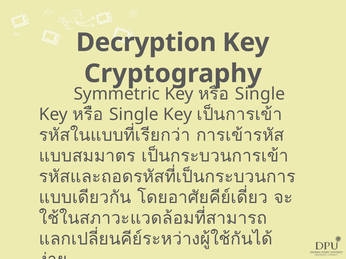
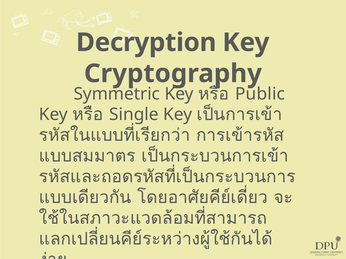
Single at (260, 94): Single -> Public
